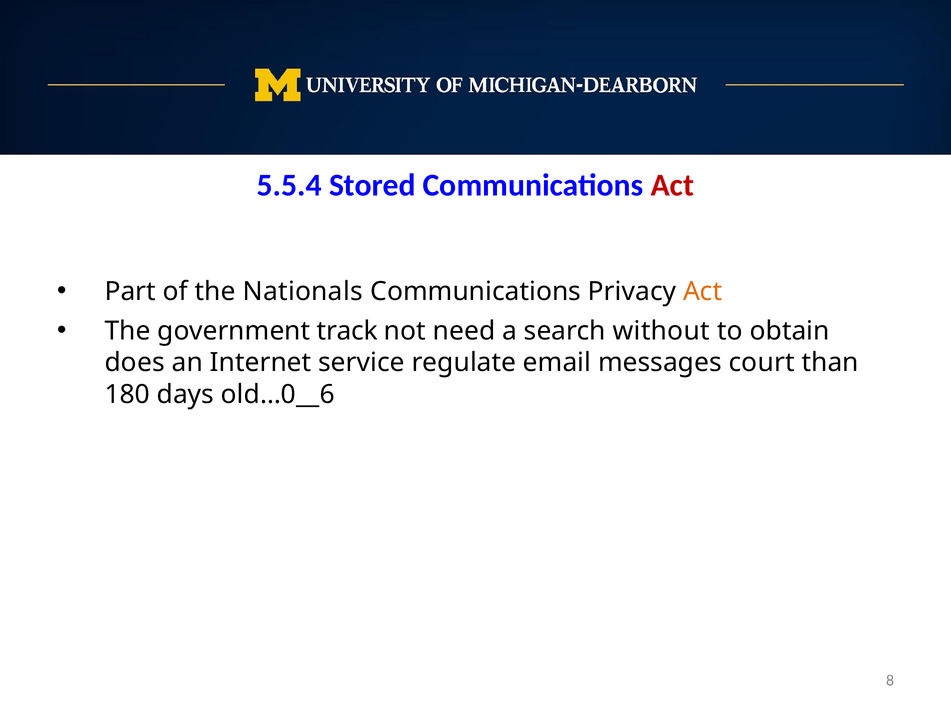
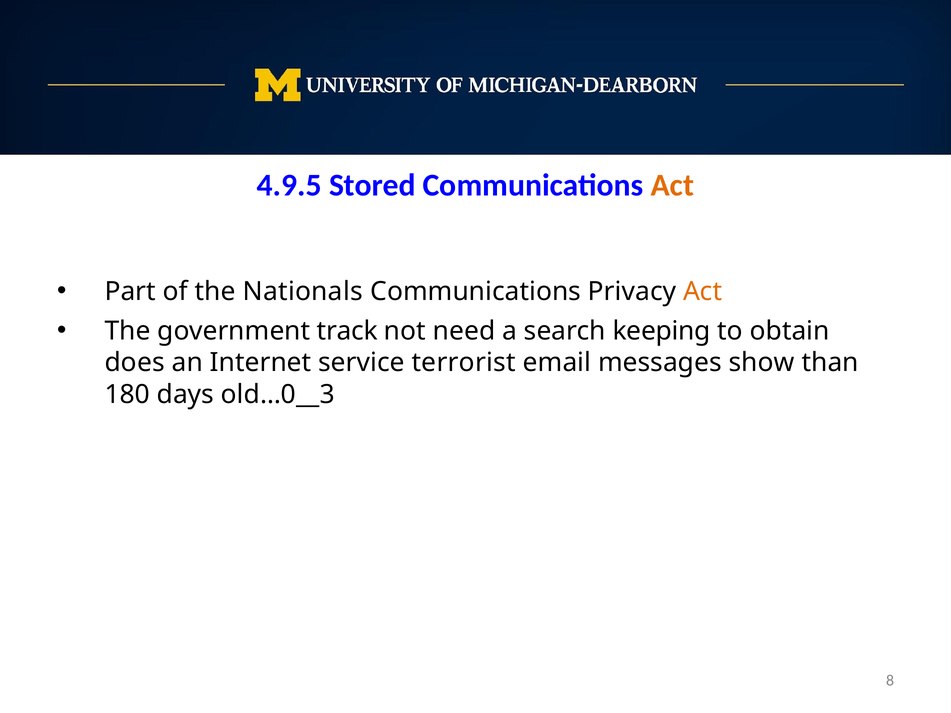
5.5.4: 5.5.4 -> 4.9.5
Act at (672, 185) colour: red -> orange
without: without -> keeping
regulate: regulate -> terrorist
court: court -> show
old…0__6: old…0__6 -> old…0__3
